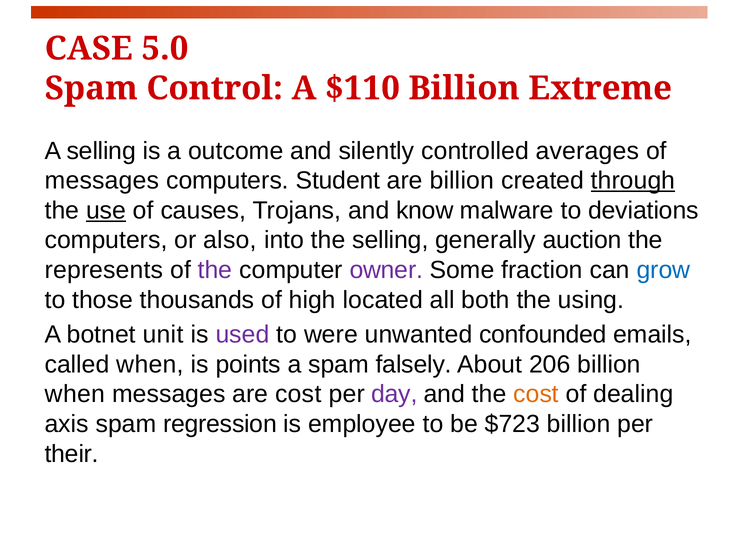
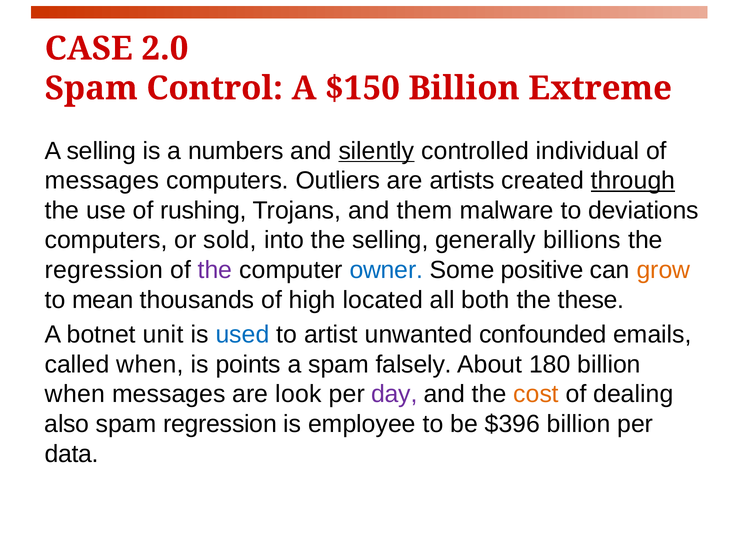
5.0: 5.0 -> 2.0
$110: $110 -> $150
outcome: outcome -> numbers
silently underline: none -> present
averages: averages -> individual
Student: Student -> Outliers
are billion: billion -> artists
use underline: present -> none
causes: causes -> rushing
know: know -> them
also: also -> sold
auction: auction -> billions
represents at (104, 270): represents -> regression
owner colour: purple -> blue
fraction: fraction -> positive
grow colour: blue -> orange
those: those -> mean
using: using -> these
used colour: purple -> blue
were: were -> artist
206: 206 -> 180
are cost: cost -> look
axis: axis -> also
$723: $723 -> $396
their: their -> data
